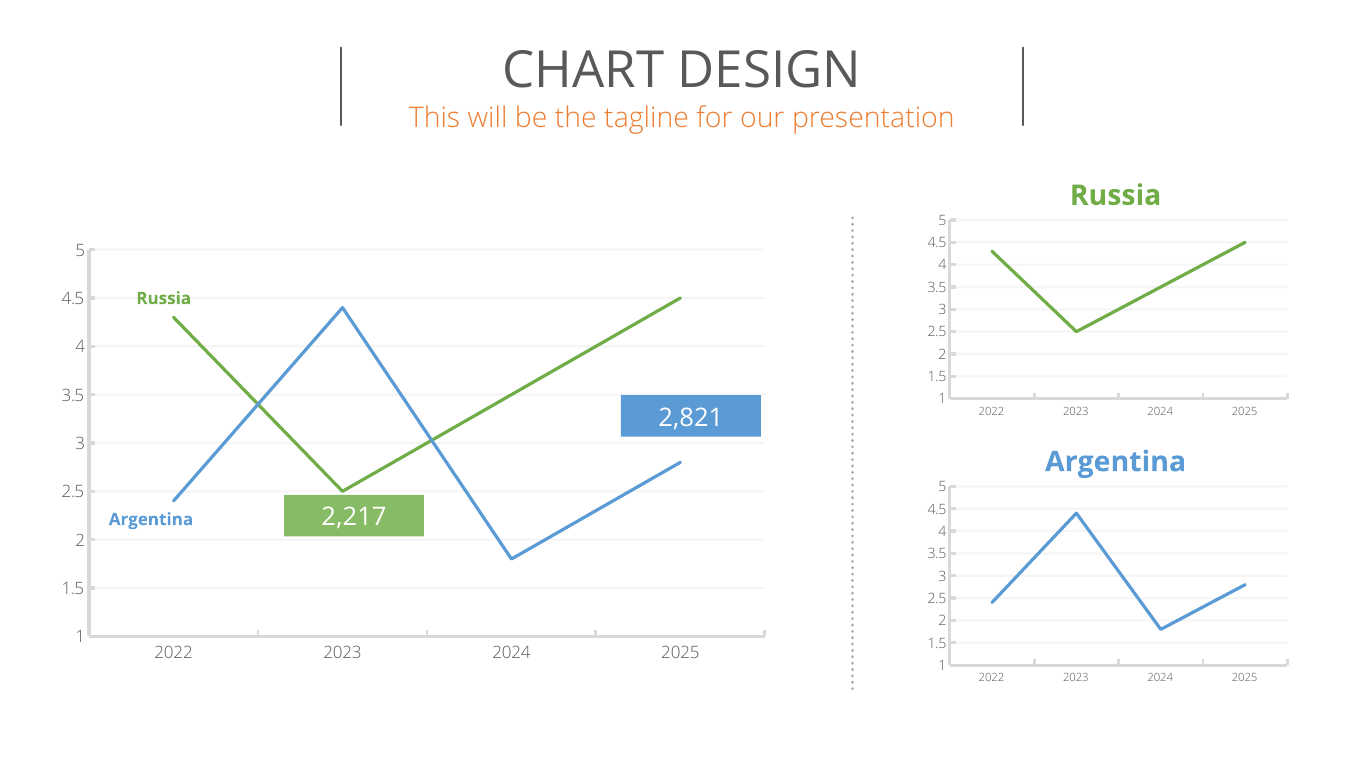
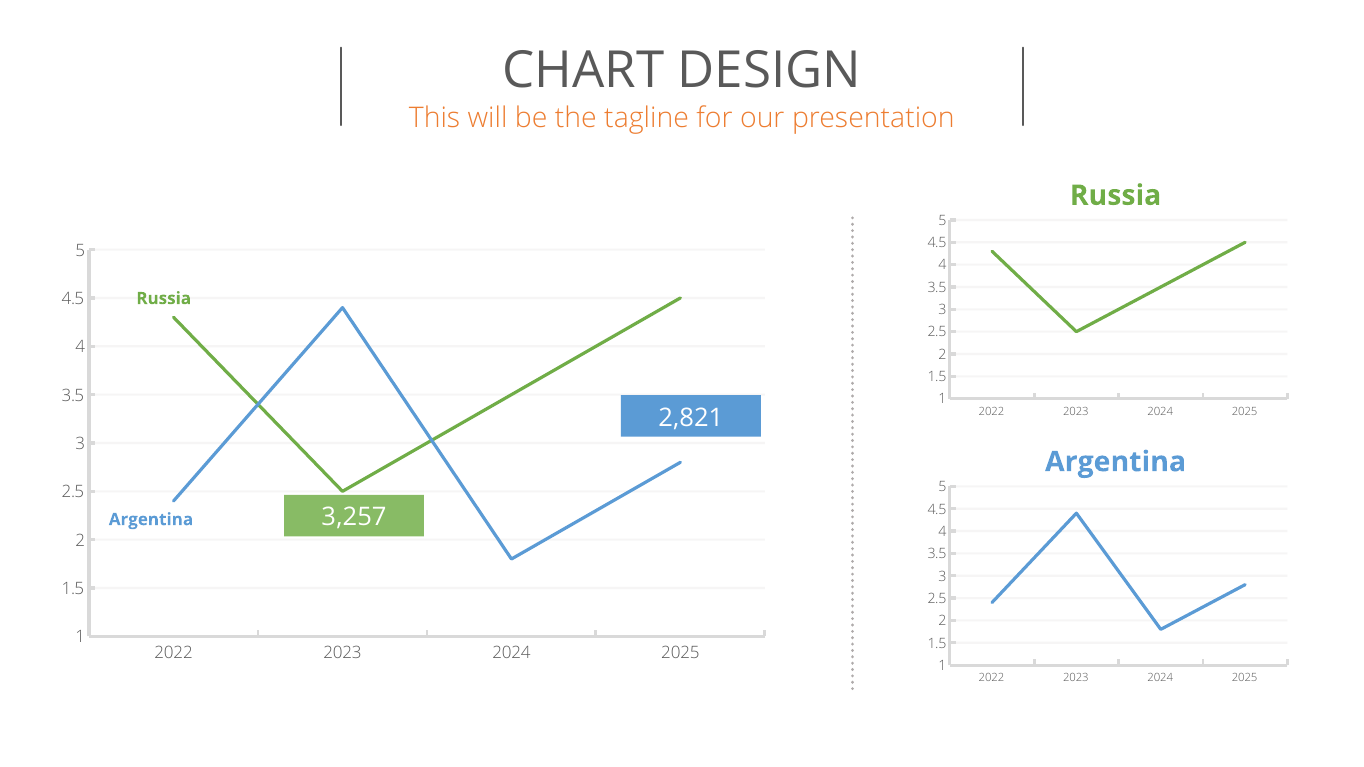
2,217: 2,217 -> 3,257
